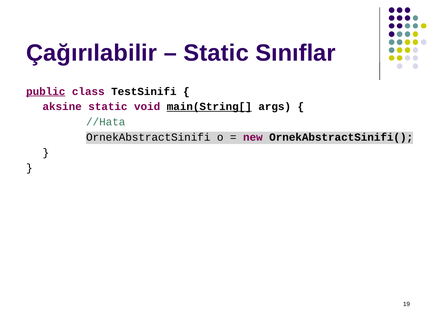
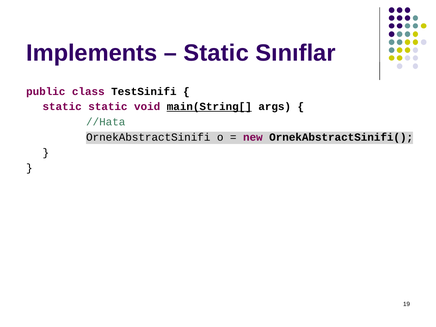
Çağırılabilir: Çağırılabilir -> Implements
public underline: present -> none
aksine at (62, 107): aksine -> static
